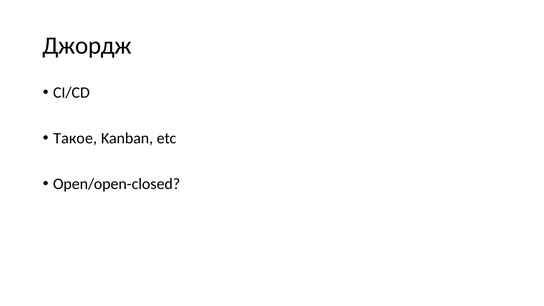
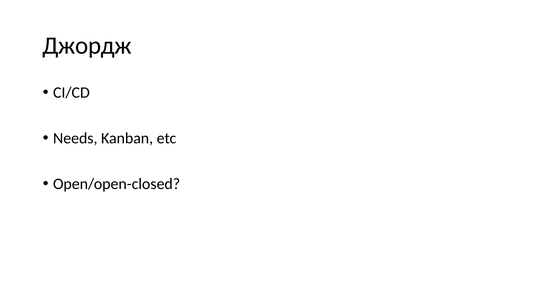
Такое: Такое -> Needs
